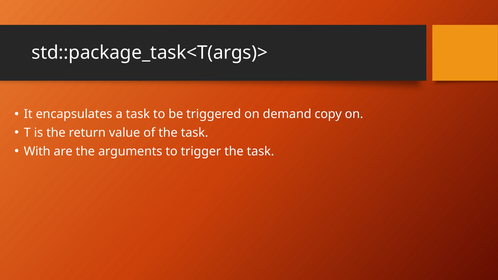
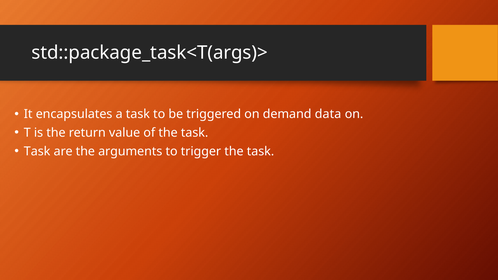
copy: copy -> data
With at (37, 151): With -> Task
